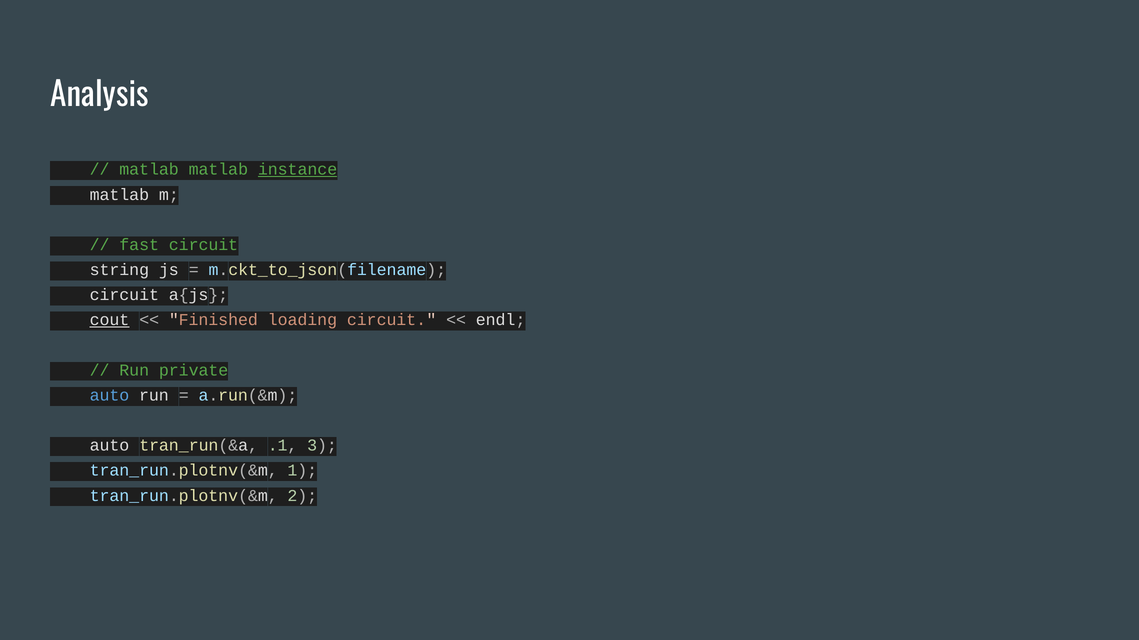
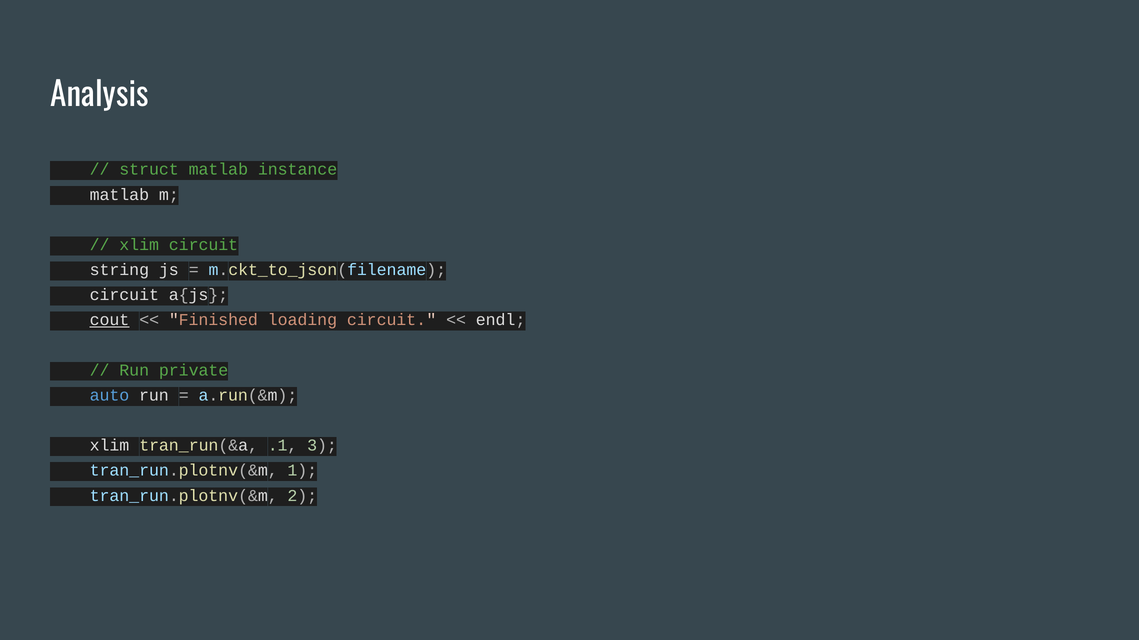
matlab at (149, 170): matlab -> struct
instance underline: present -> none
fast at (139, 245): fast -> xlim
auto at (110, 446): auto -> xlim
